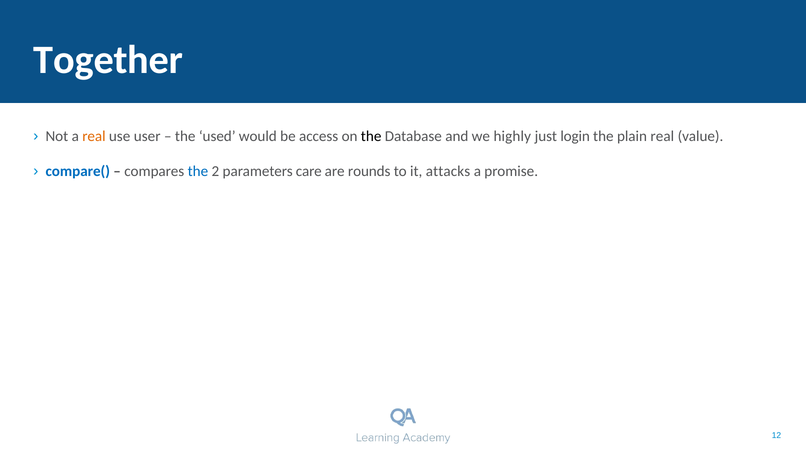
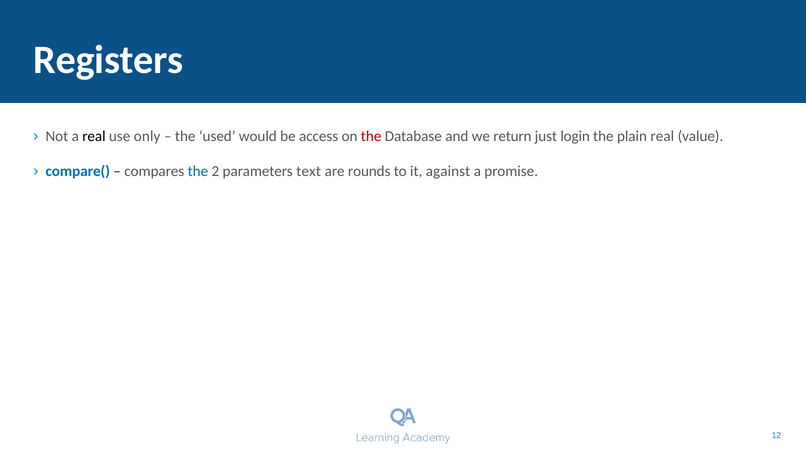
Together: Together -> Registers
real at (94, 137) colour: orange -> black
user: user -> only
the at (371, 137) colour: black -> red
highly: highly -> return
care: care -> text
attacks: attacks -> against
